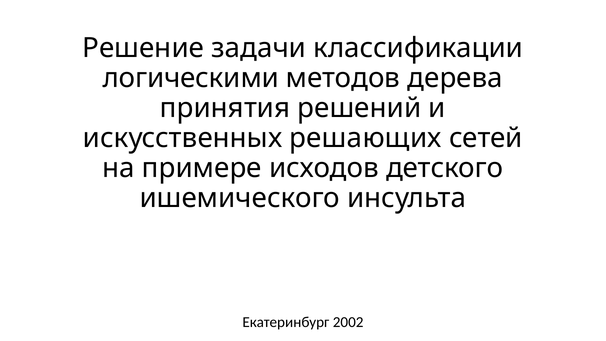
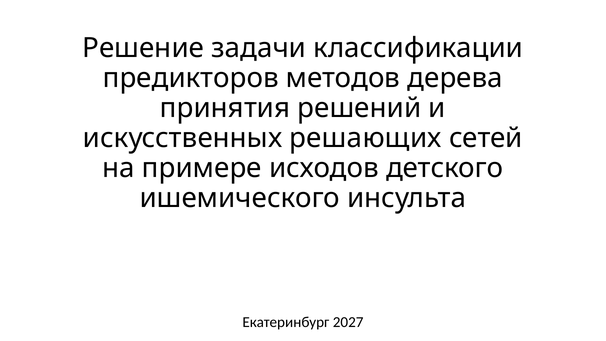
логическими: логическими -> предикторов
2002: 2002 -> 2027
